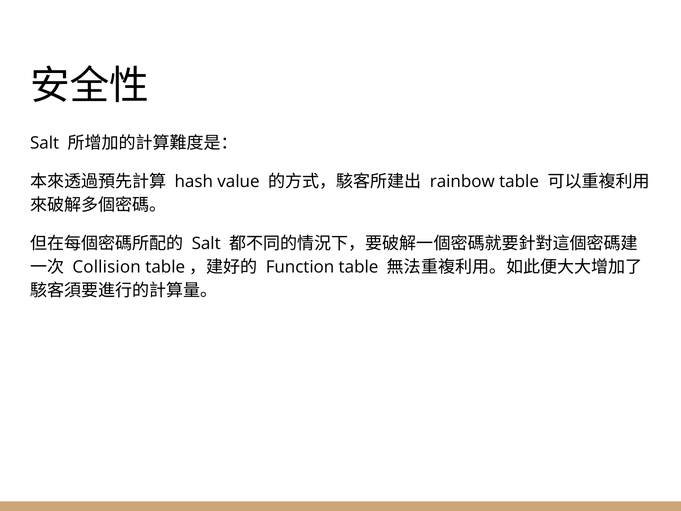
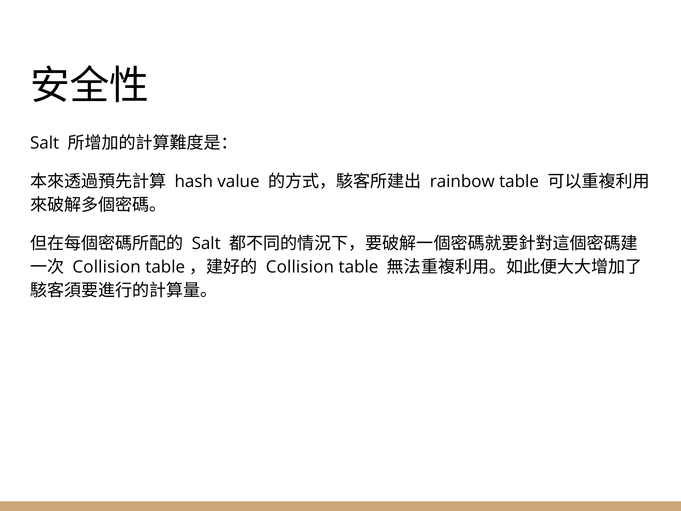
Function at (300, 267): Function -> Collision
